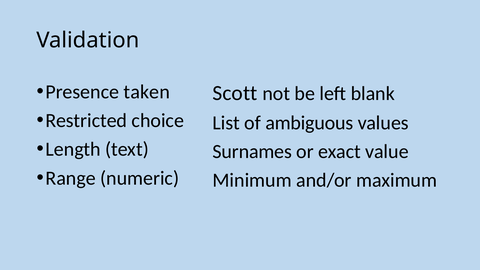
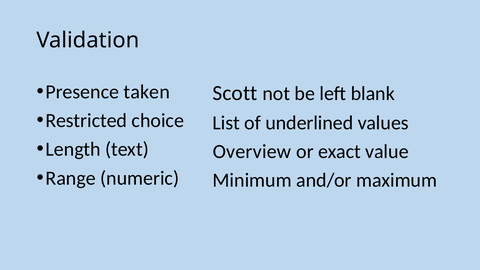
ambiguous: ambiguous -> underlined
Surnames: Surnames -> Overview
